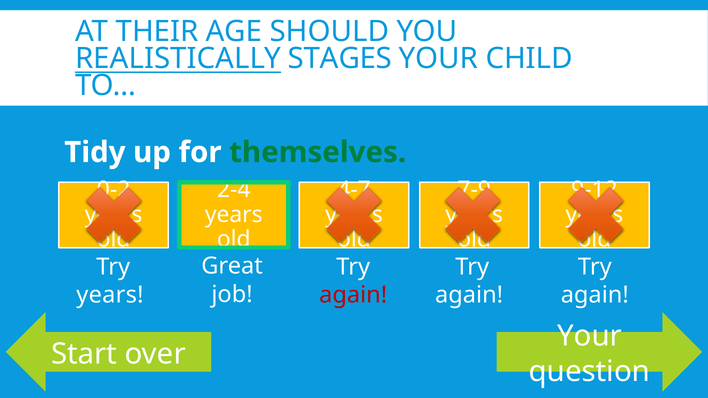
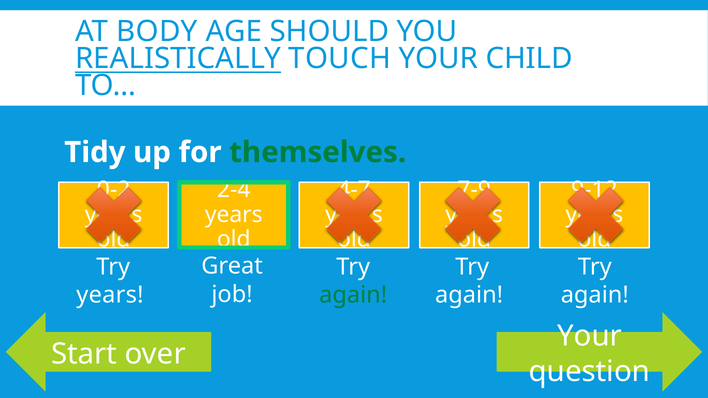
THEIR: THEIR -> BODY
STAGES: STAGES -> TOUCH
again at (353, 295) colour: red -> green
